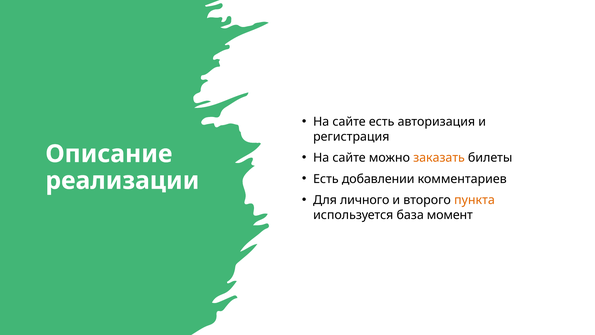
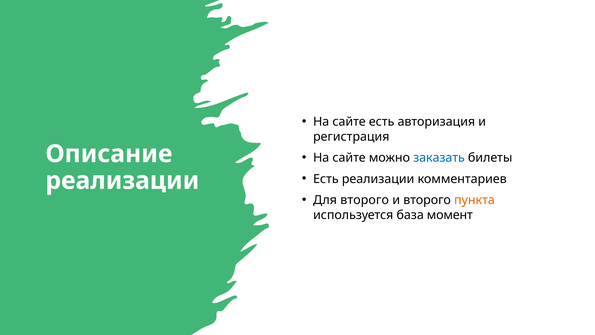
заказать colour: orange -> blue
Есть добавлении: добавлении -> реализации
Для личного: личного -> второго
